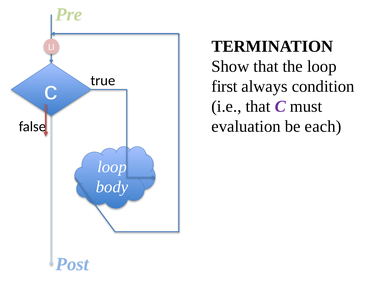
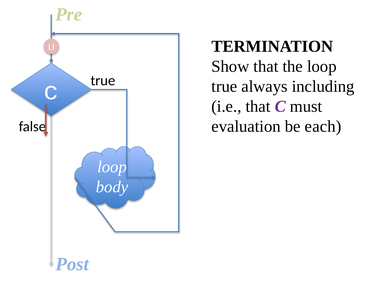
first at (224, 86): first -> true
condition: condition -> including
